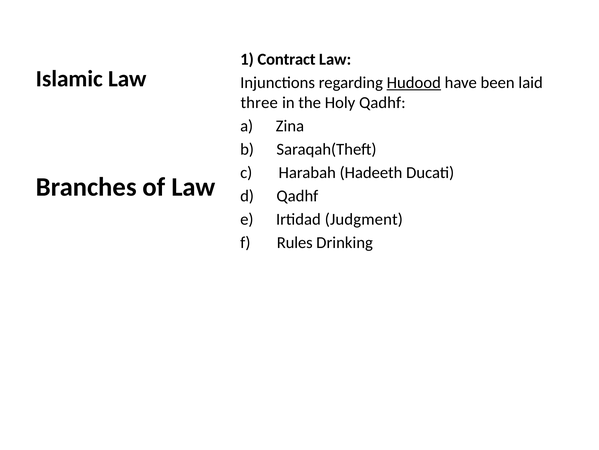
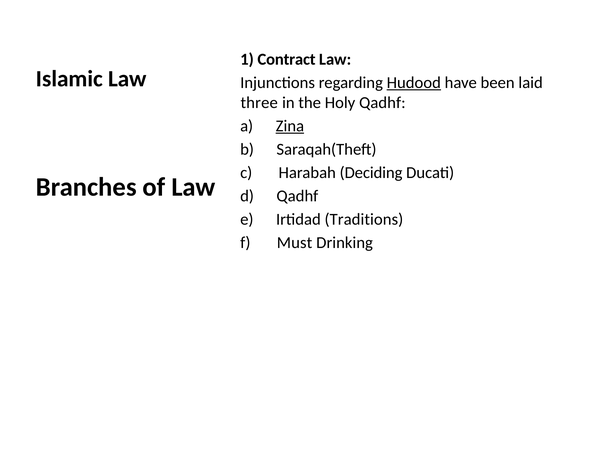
Zina underline: none -> present
Hadeeth: Hadeeth -> Deciding
Judgment: Judgment -> Traditions
Rules: Rules -> Must
